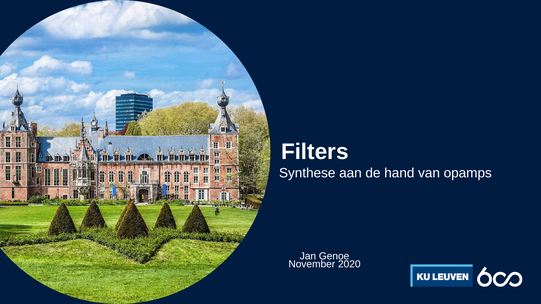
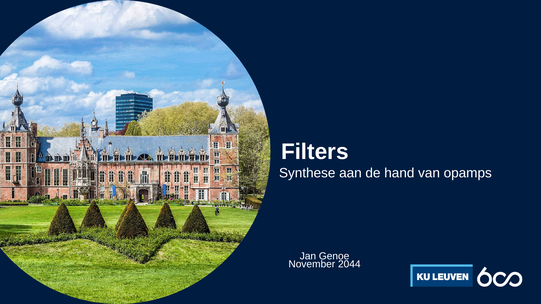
2020: 2020 -> 2044
